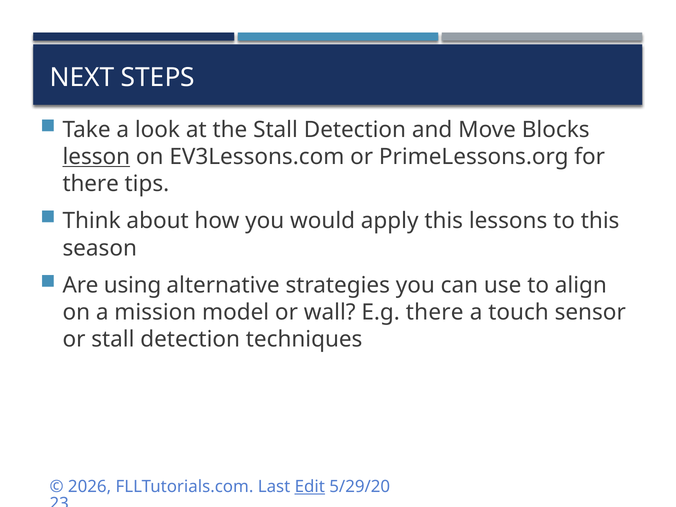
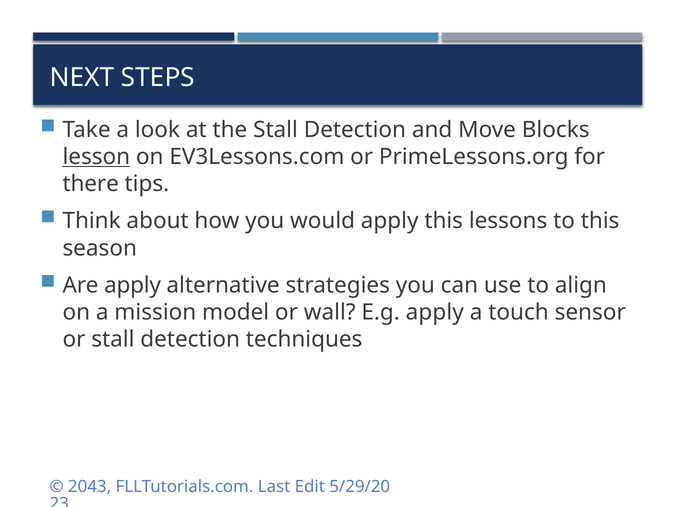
Are using: using -> apply
E.g there: there -> apply
2026: 2026 -> 2043
Edit underline: present -> none
